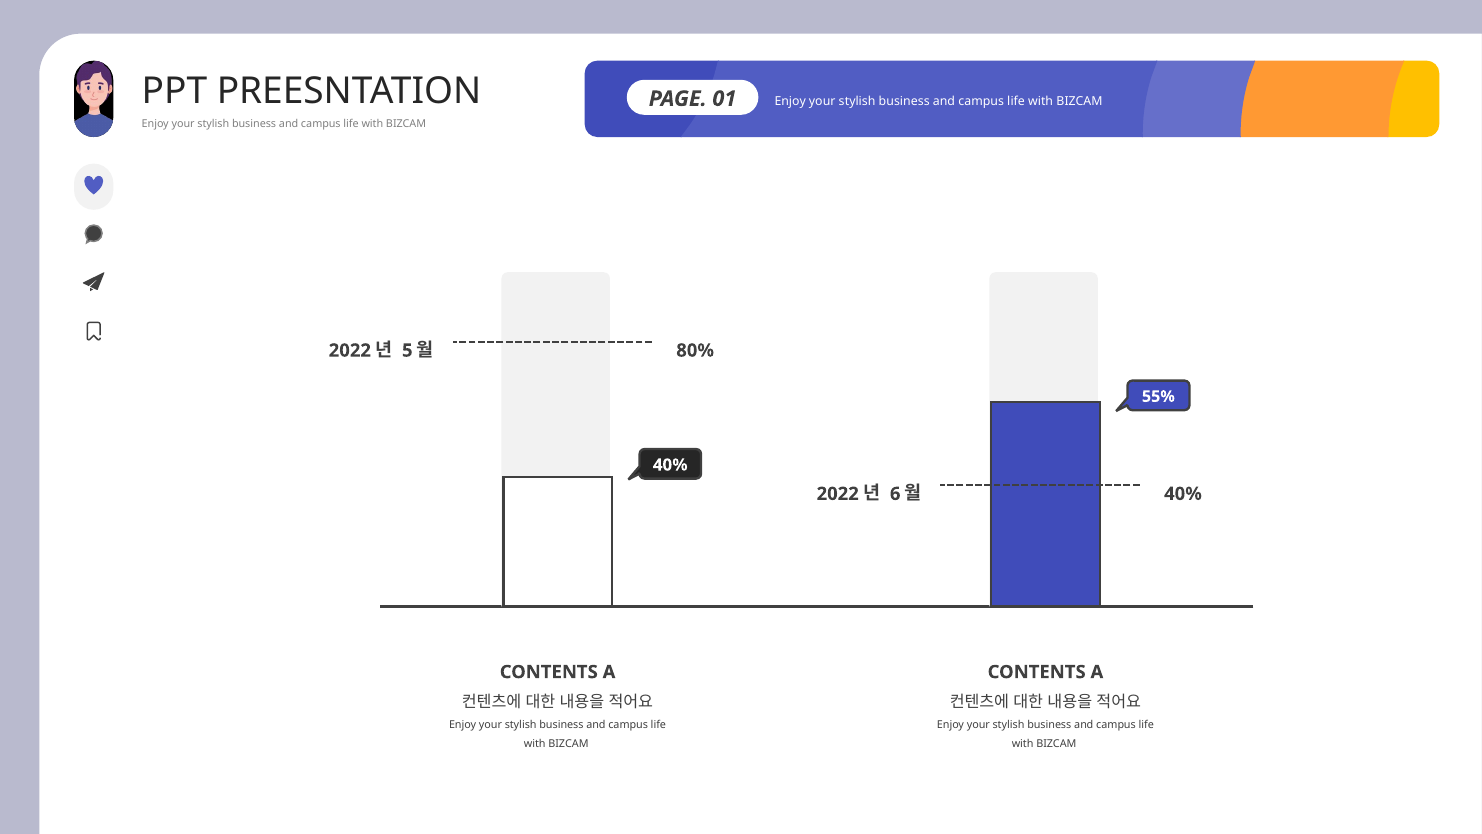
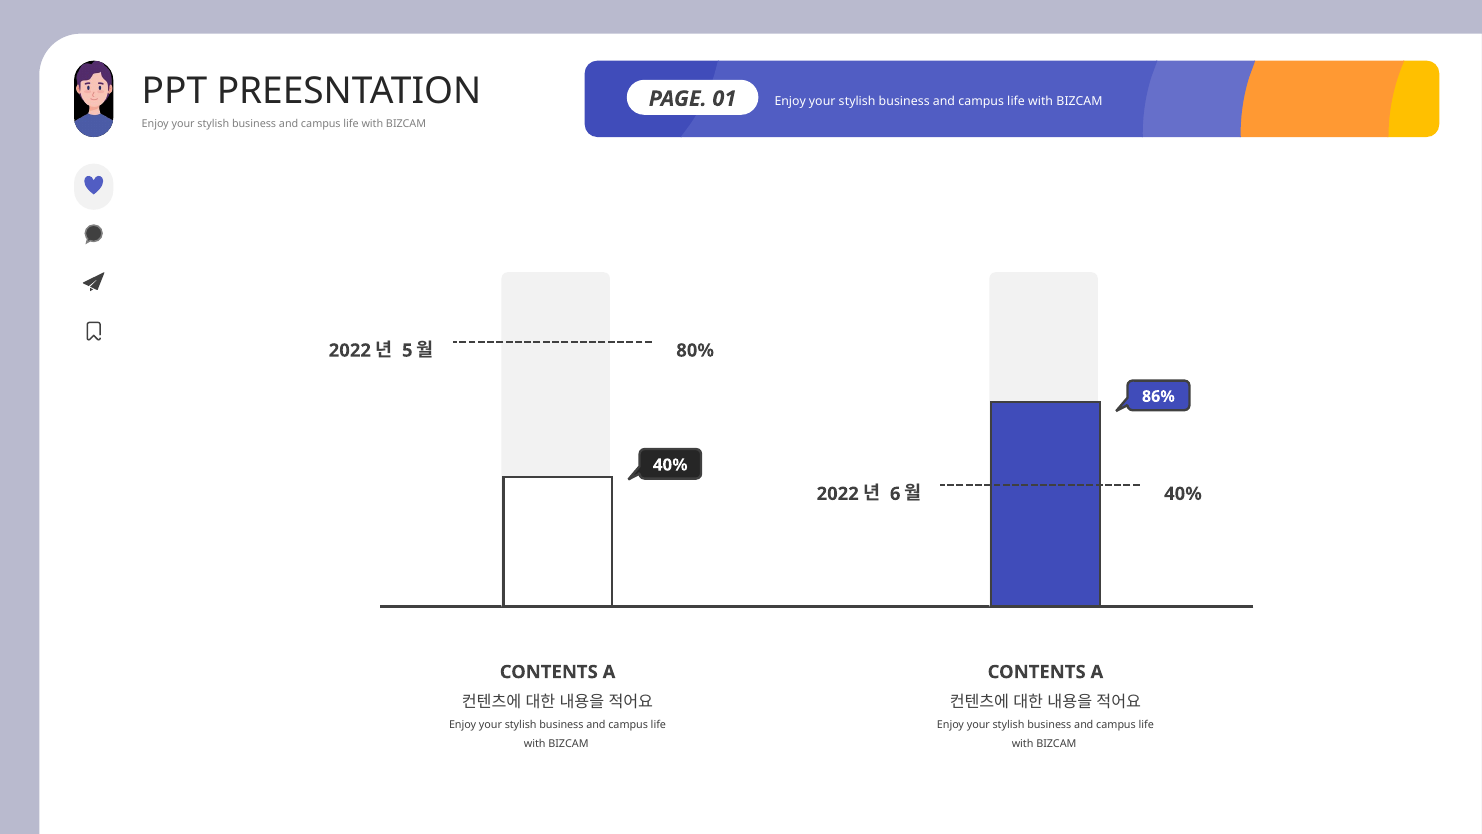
55%: 55% -> 86%
